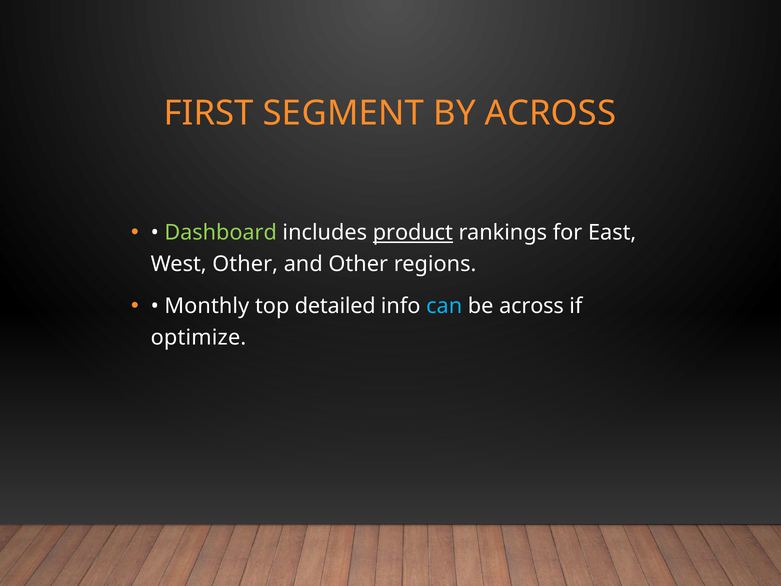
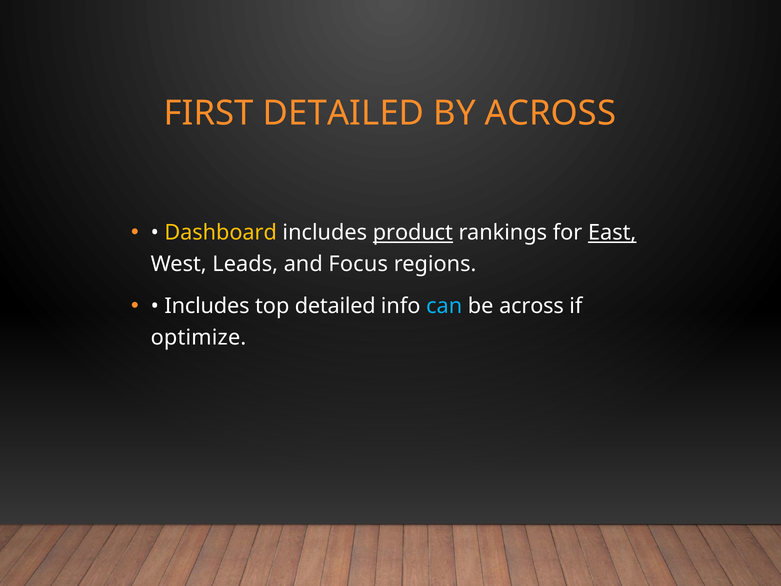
FIRST SEGMENT: SEGMENT -> DETAILED
Dashboard colour: light green -> yellow
East underline: none -> present
West Other: Other -> Leads
and Other: Other -> Focus
Monthly at (207, 306): Monthly -> Includes
